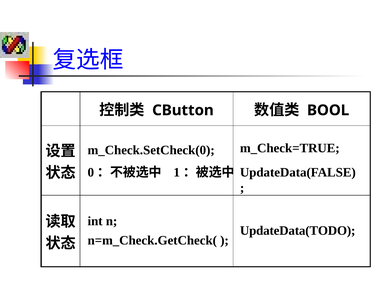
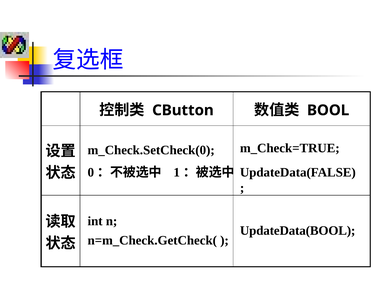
UpdateData(TODO: UpdateData(TODO -> UpdateData(BOOL
